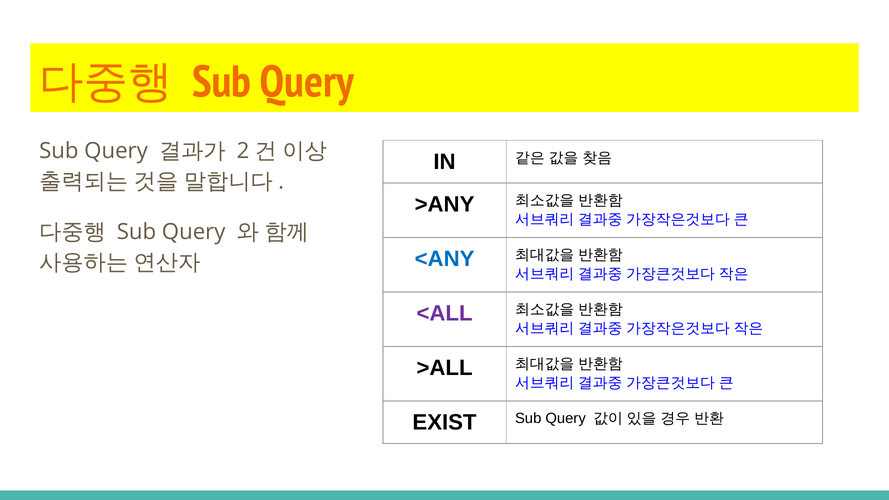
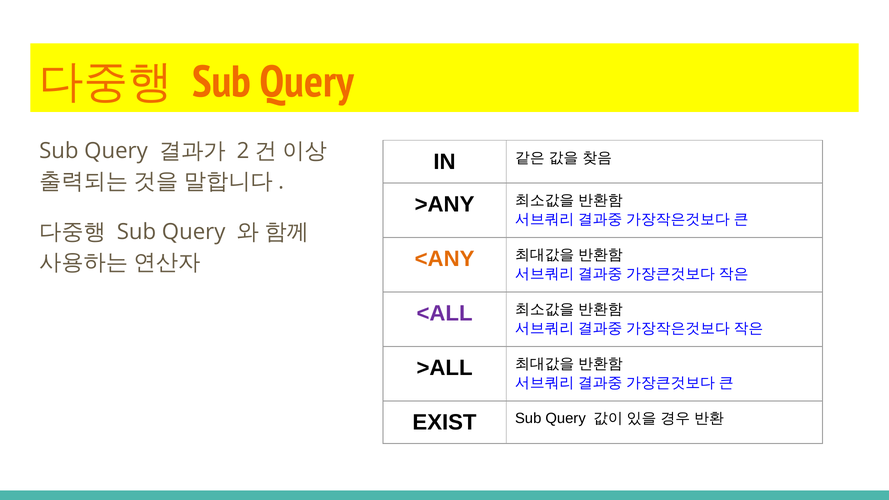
<ANY colour: blue -> orange
